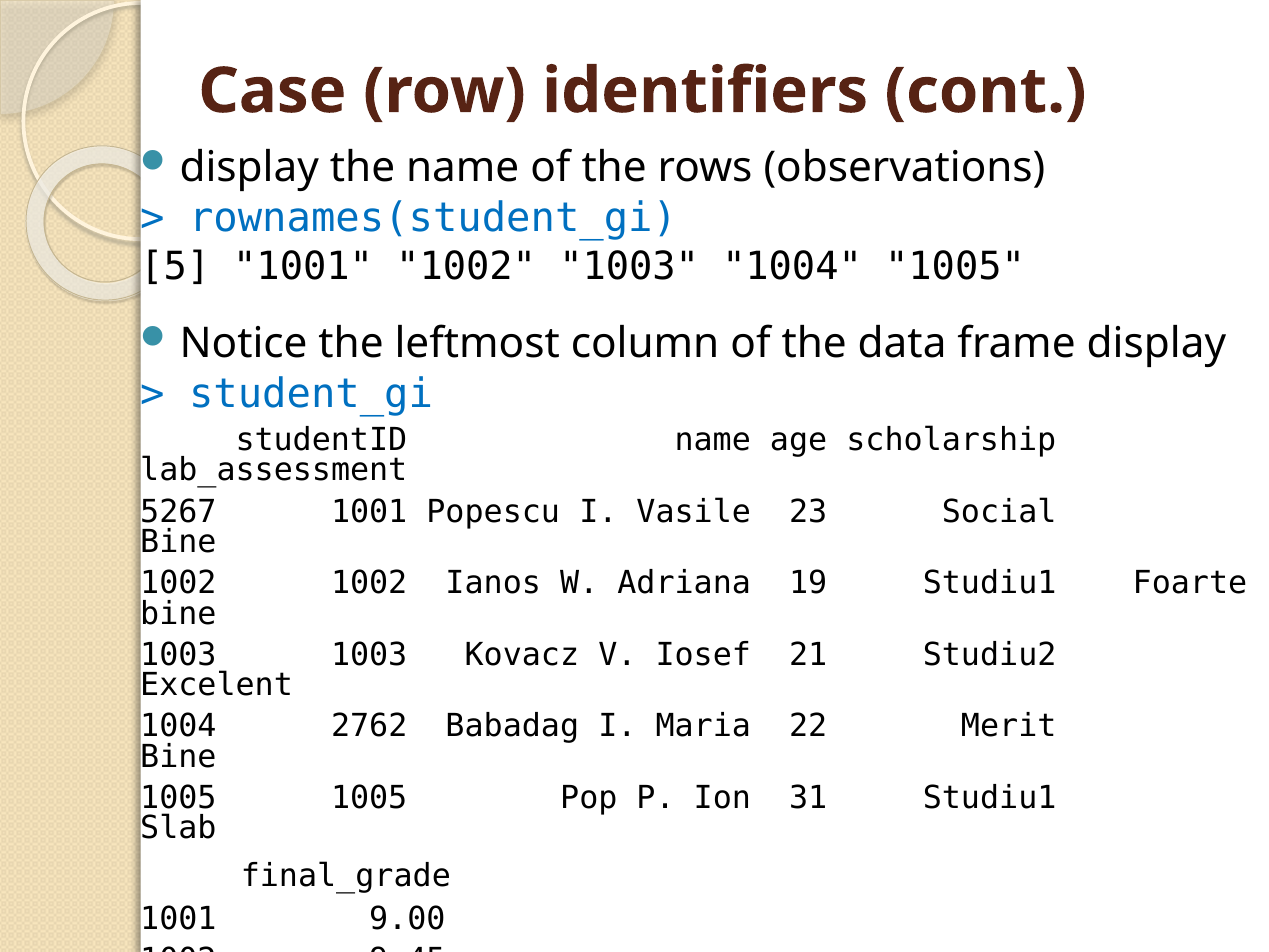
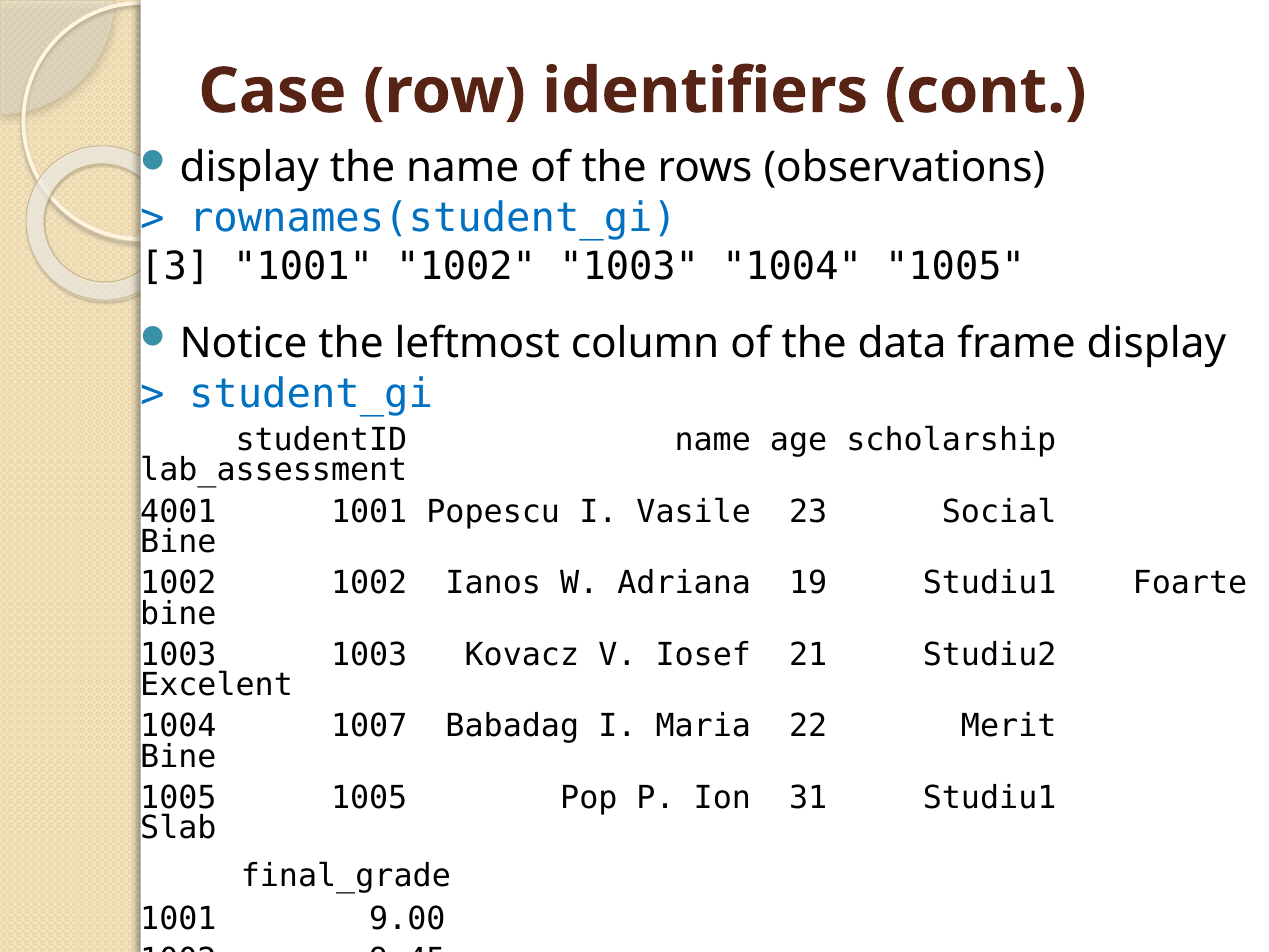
5: 5 -> 3
5267: 5267 -> 4001
2762: 2762 -> 1007
